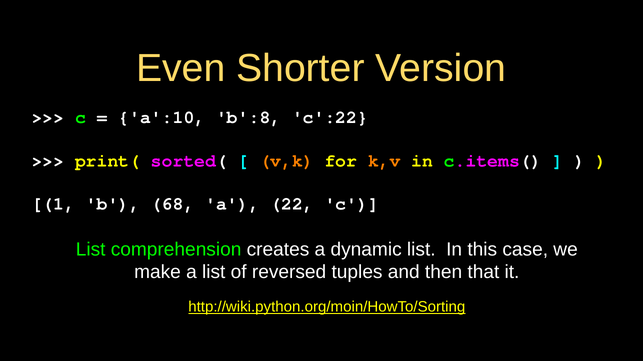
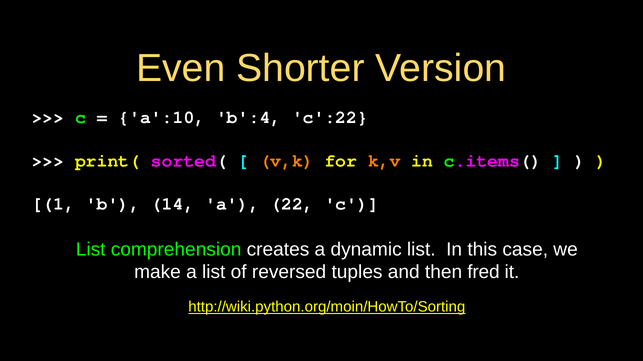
b':8: b':8 -> b':4
68: 68 -> 14
that: that -> fred
